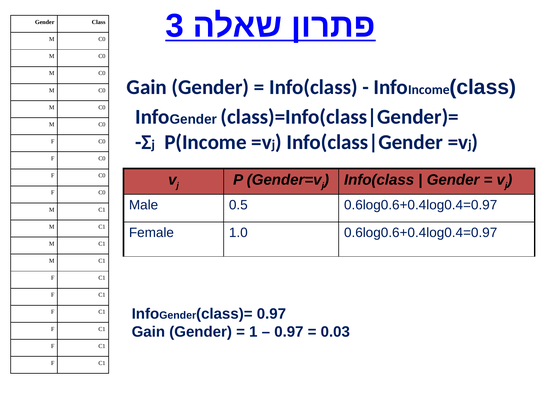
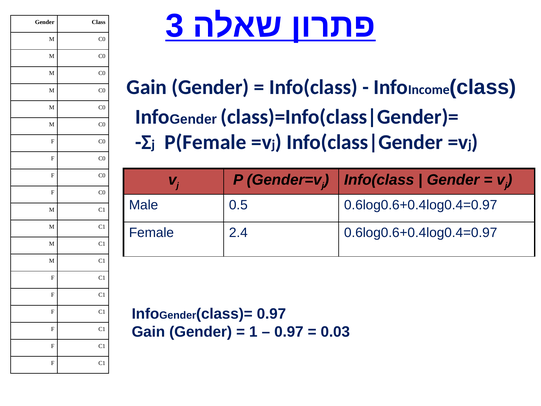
P(Income: P(Income -> P(Female
1.0: 1.0 -> 2.4
